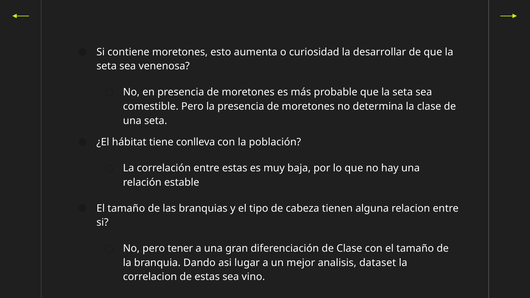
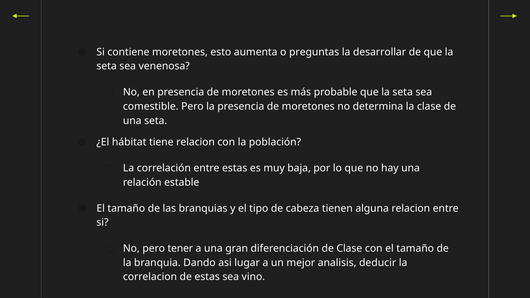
curiosidad: curiosidad -> preguntas
tiene conlleva: conlleva -> relacion
dataset: dataset -> deducir
